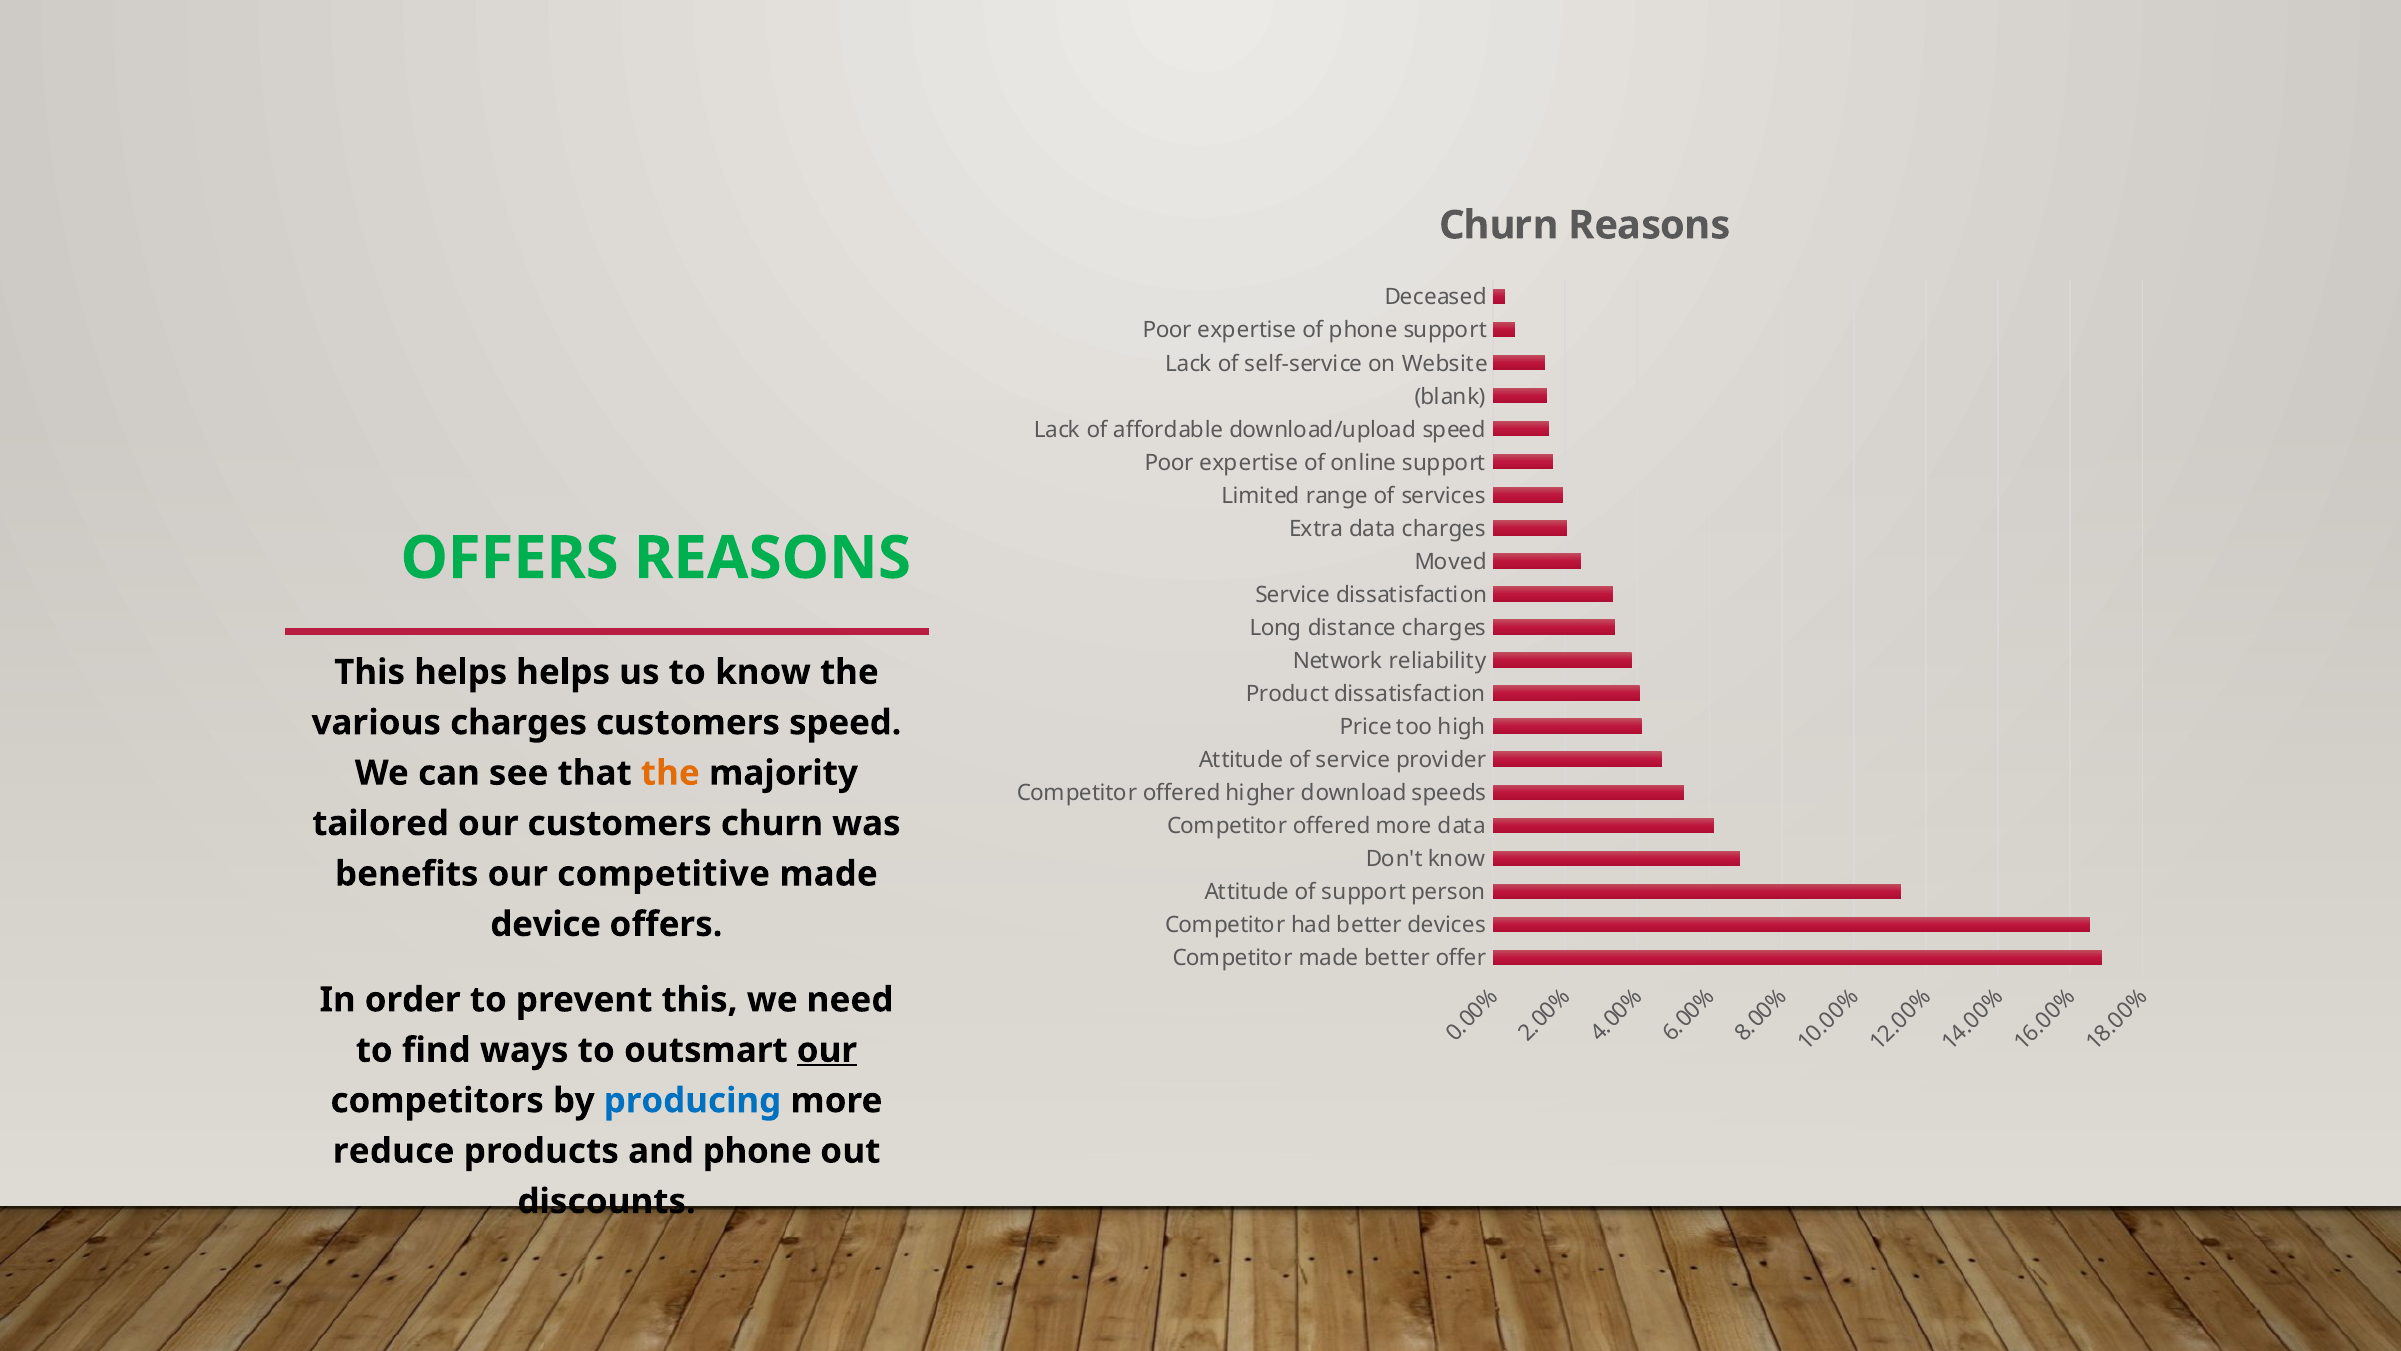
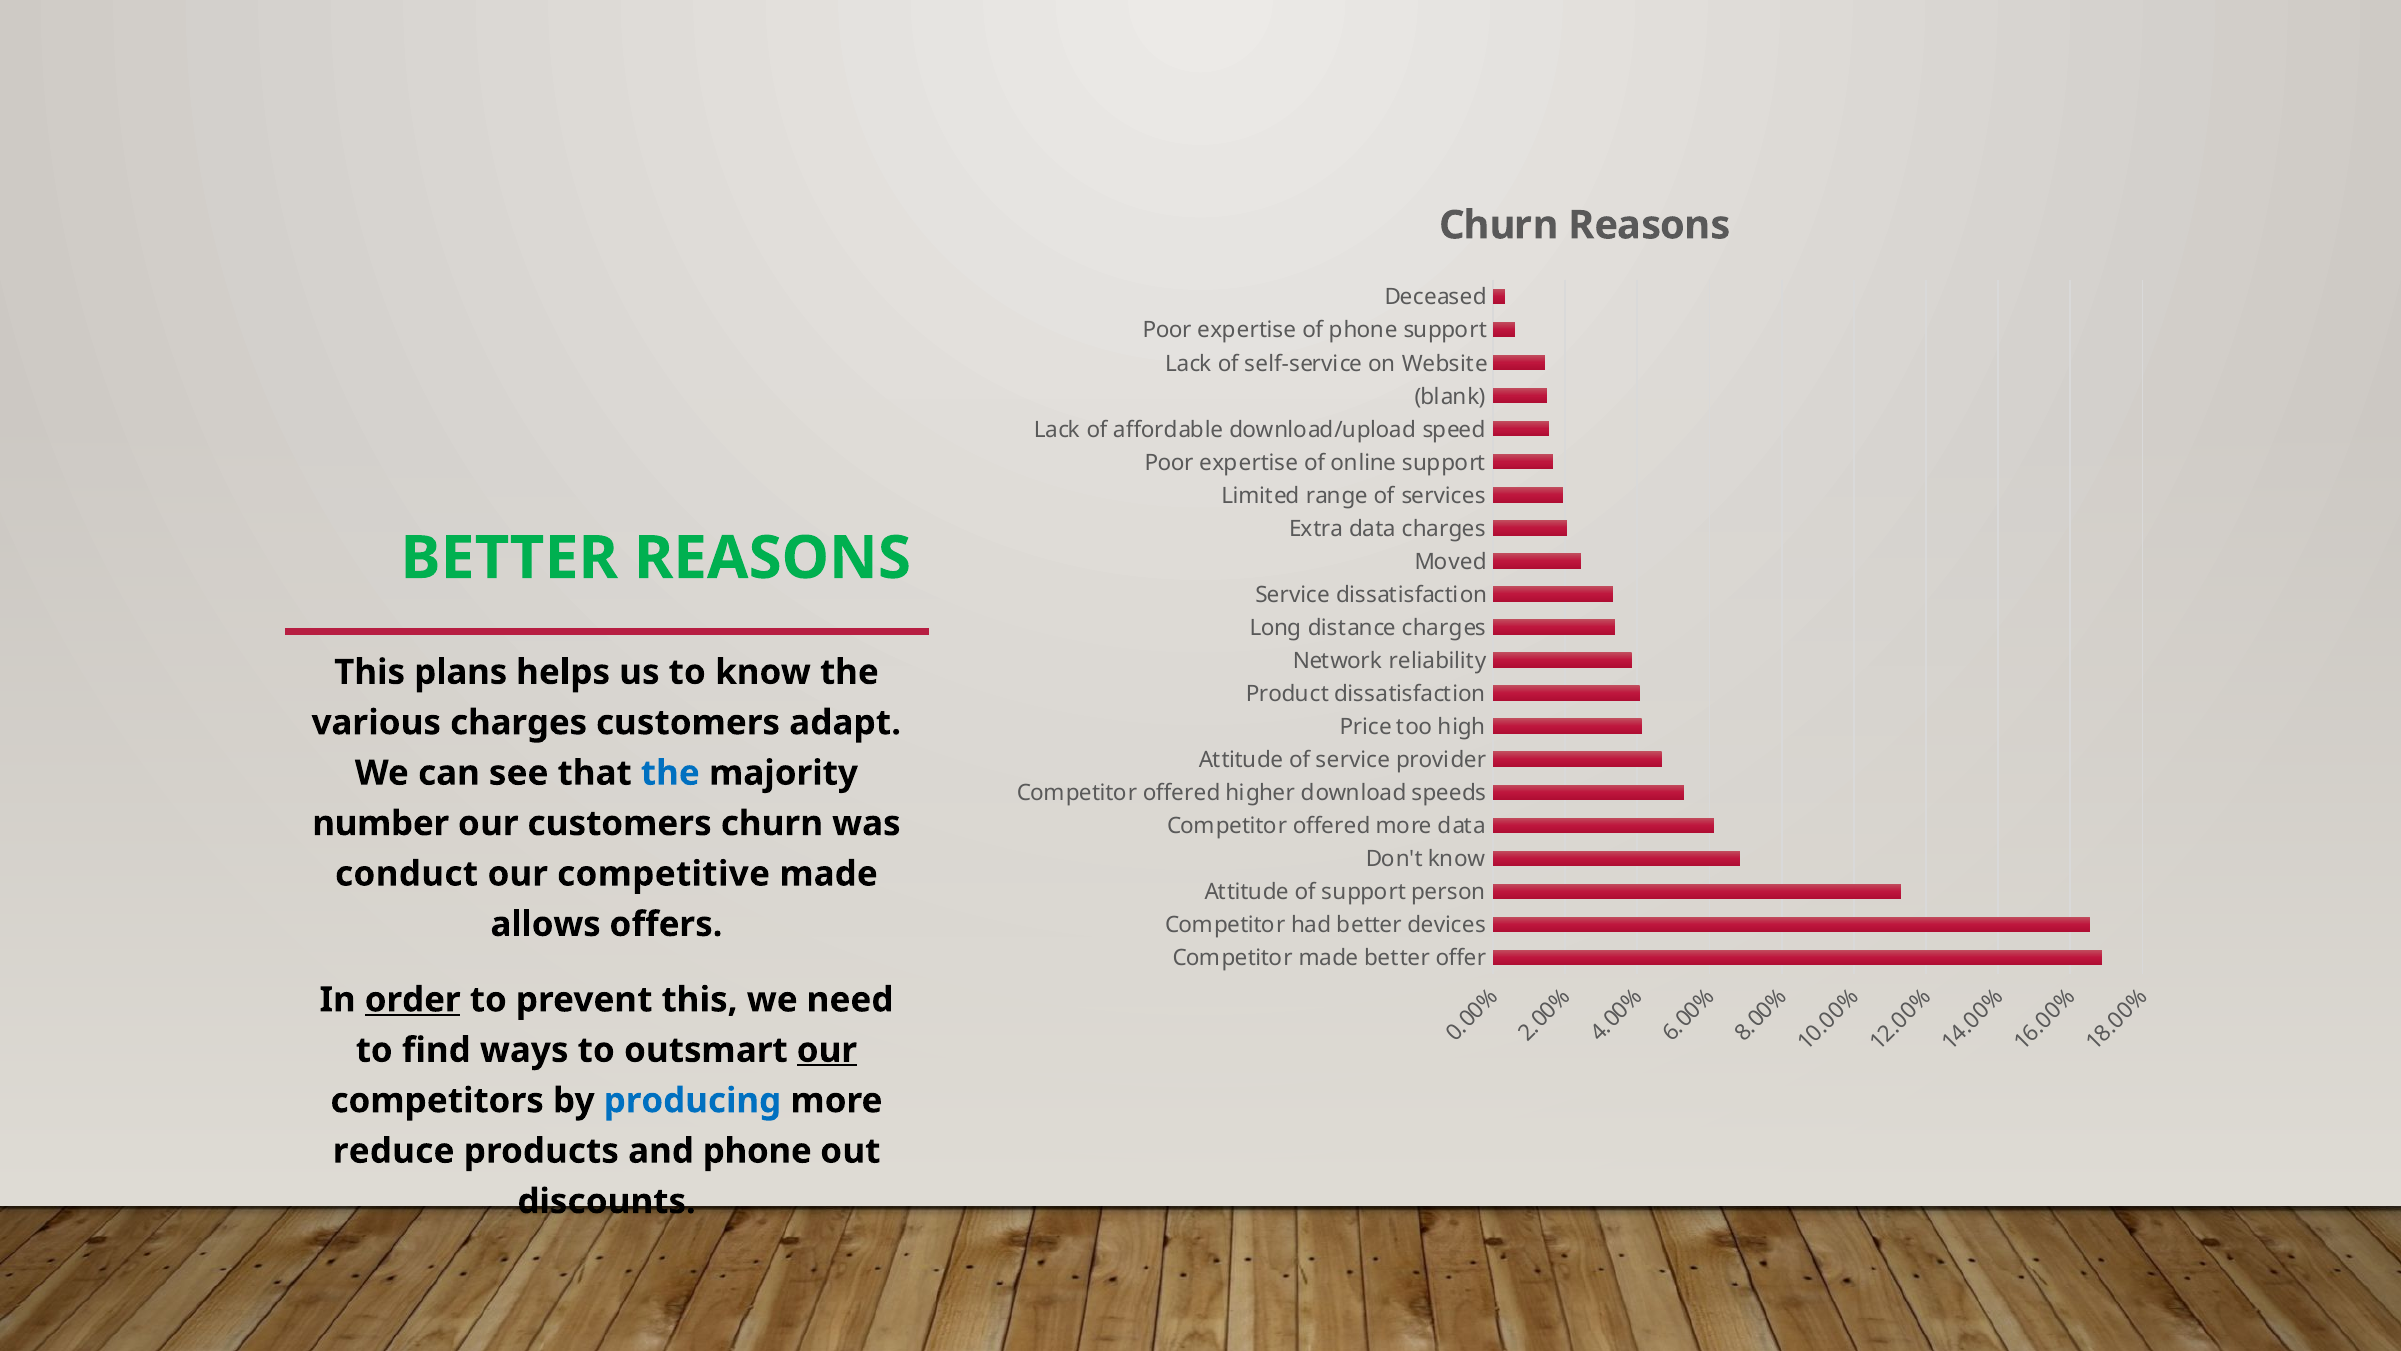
OFFERS at (510, 558): OFFERS -> BETTER
This helps: helps -> plans
customers speed: speed -> adapt
the at (670, 773) colour: orange -> blue
tailored: tailored -> number
benefits: benefits -> conduct
device: device -> allows
order underline: none -> present
